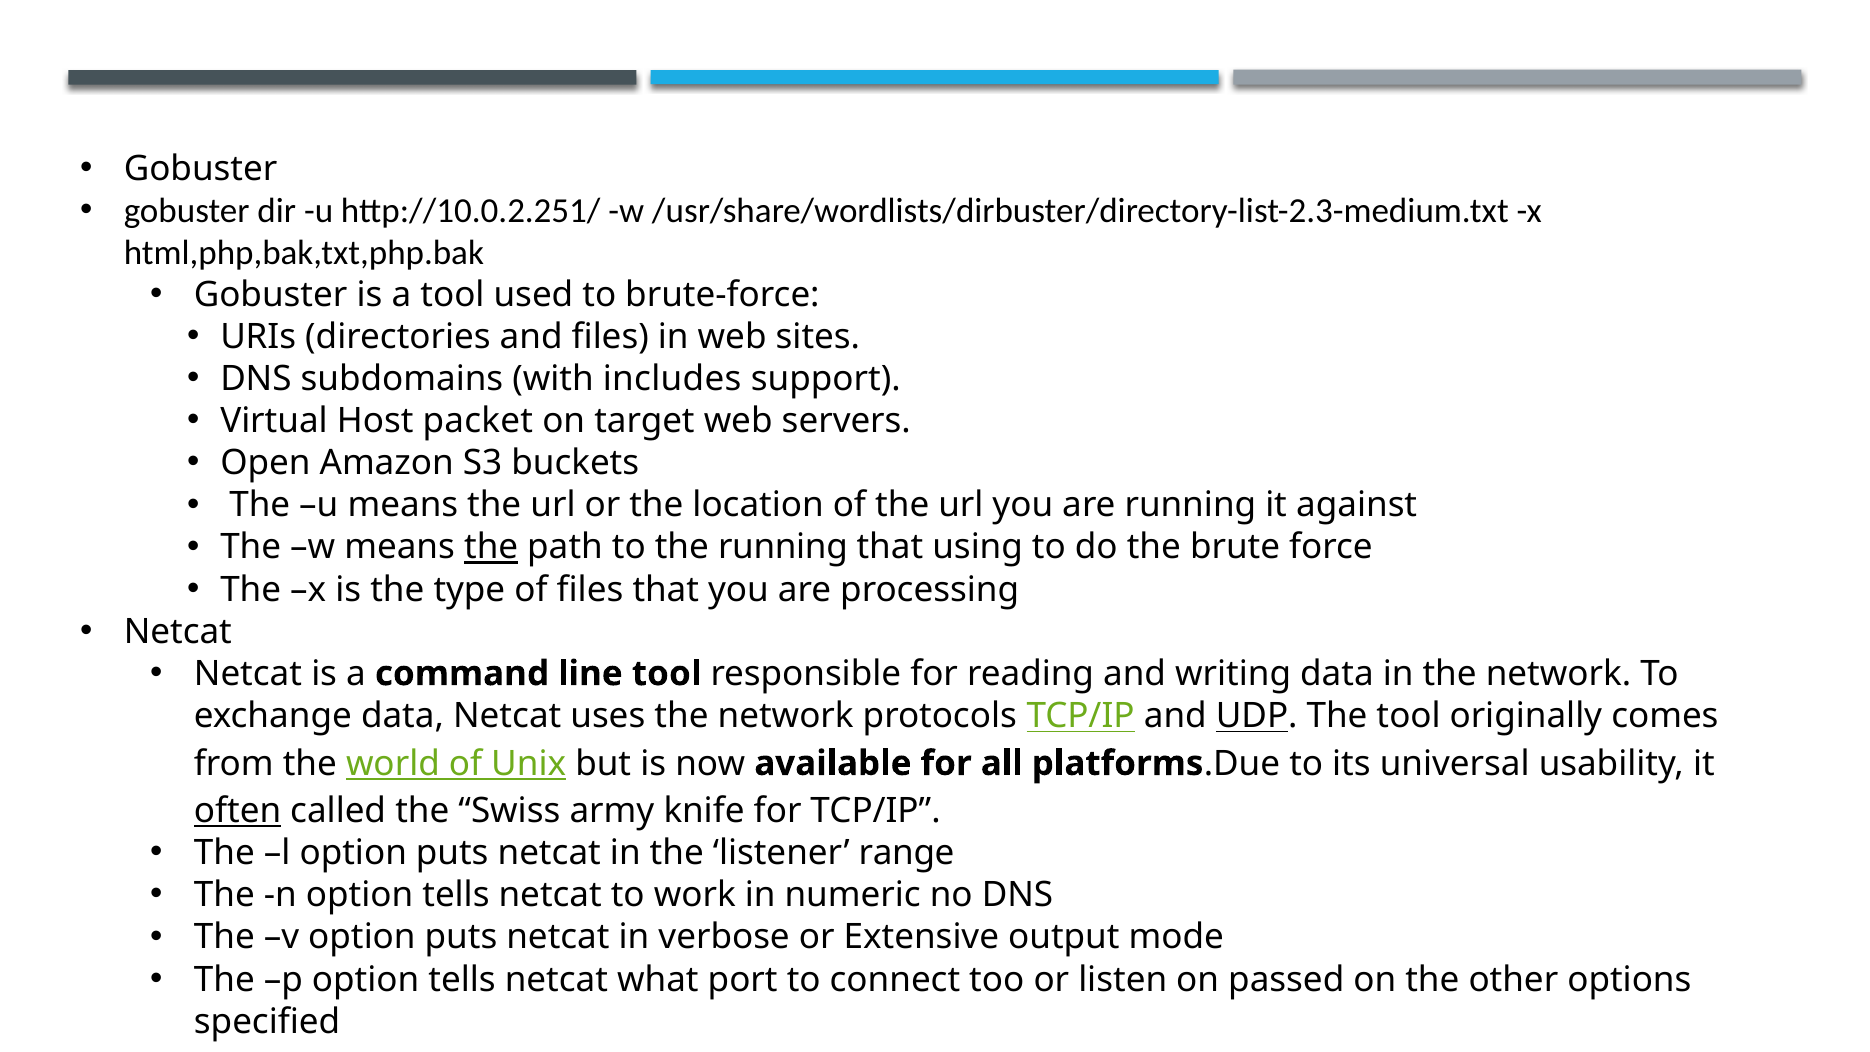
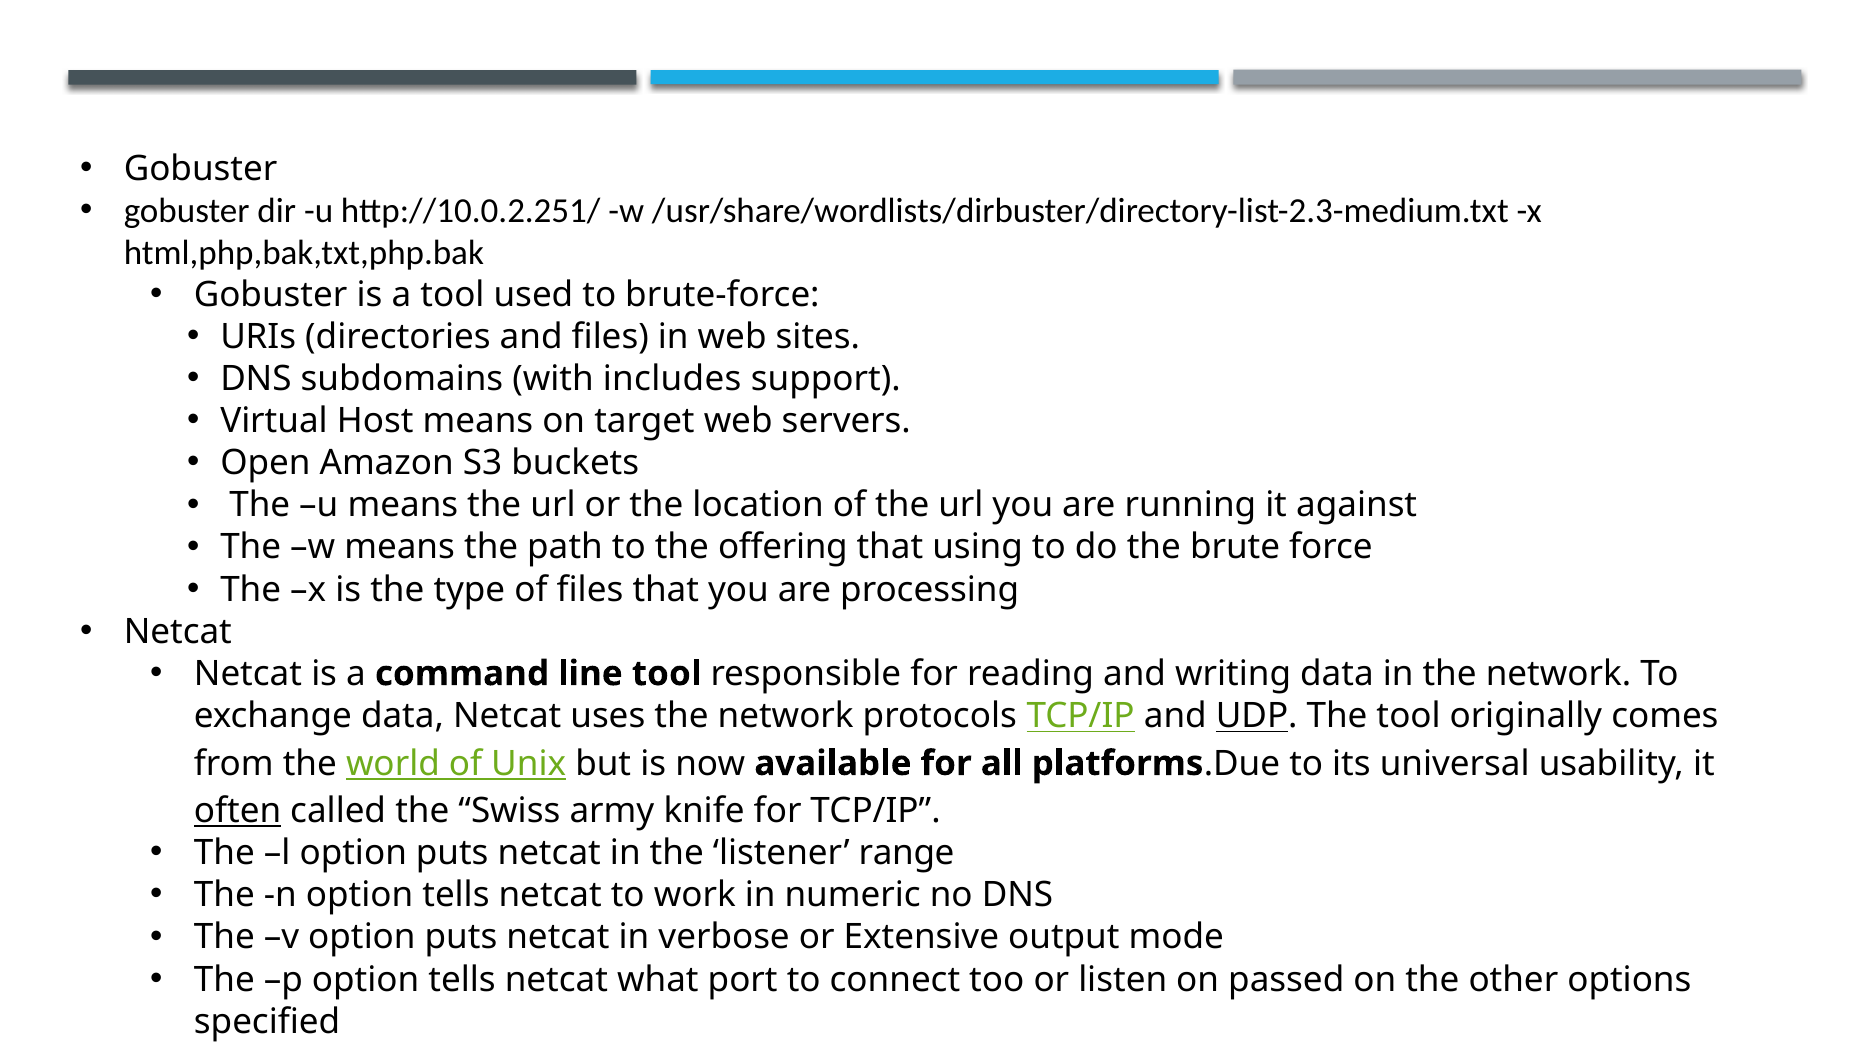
Host packet: packet -> means
the at (491, 547) underline: present -> none
the running: running -> offering
